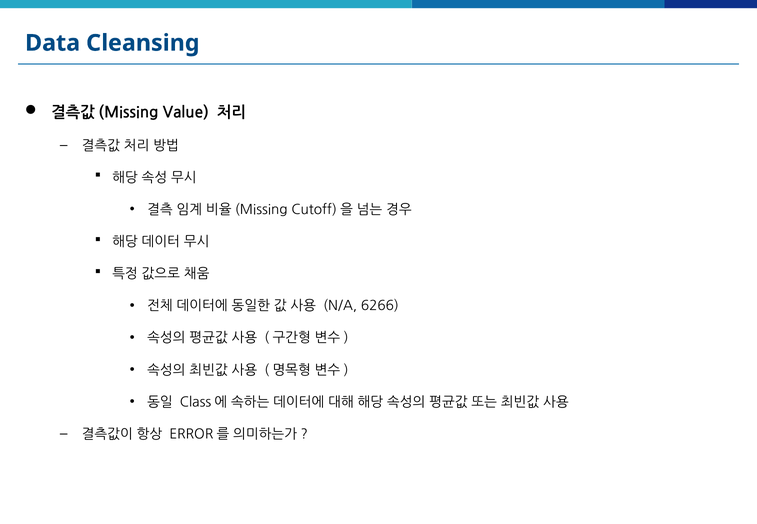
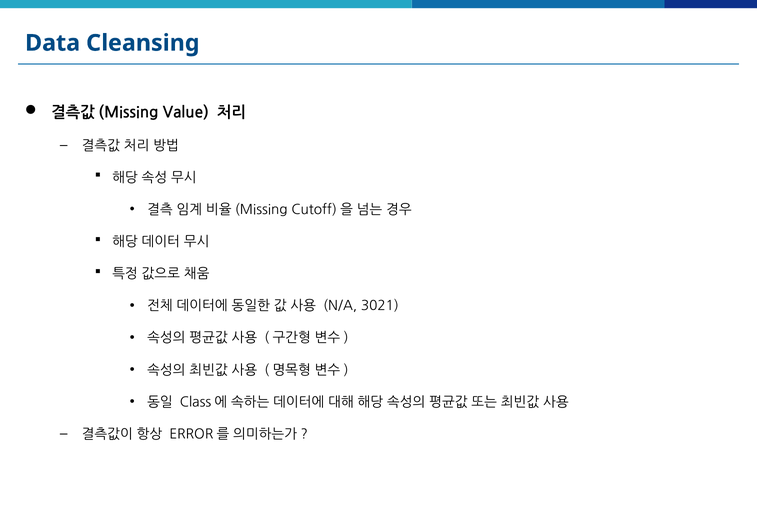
6266: 6266 -> 3021
